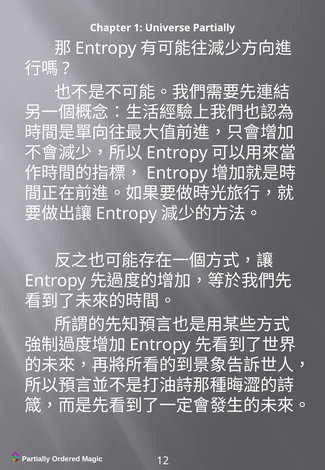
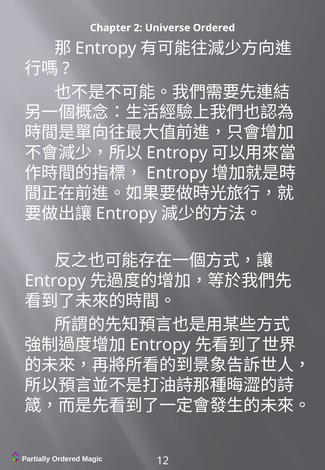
1: 1 -> 2
Universe Partially: Partially -> Ordered
